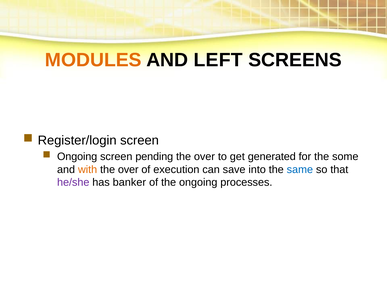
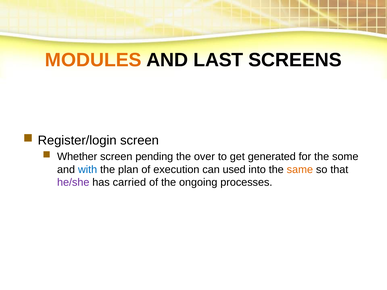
LEFT: LEFT -> LAST
Ongoing at (77, 157): Ongoing -> Whether
with colour: orange -> blue
over at (128, 170): over -> plan
save: save -> used
same colour: blue -> orange
banker: banker -> carried
